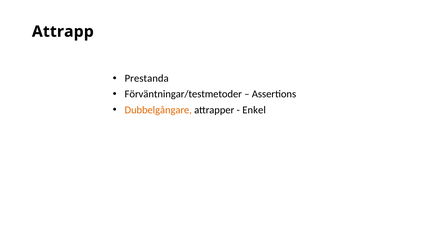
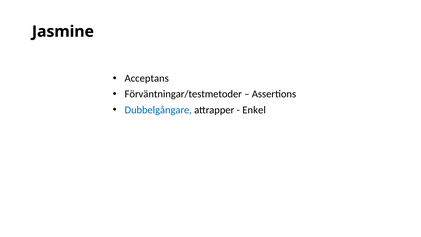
Attrapp: Attrapp -> Jasmine
Prestanda: Prestanda -> Acceptans
Dubbelgångare colour: orange -> blue
